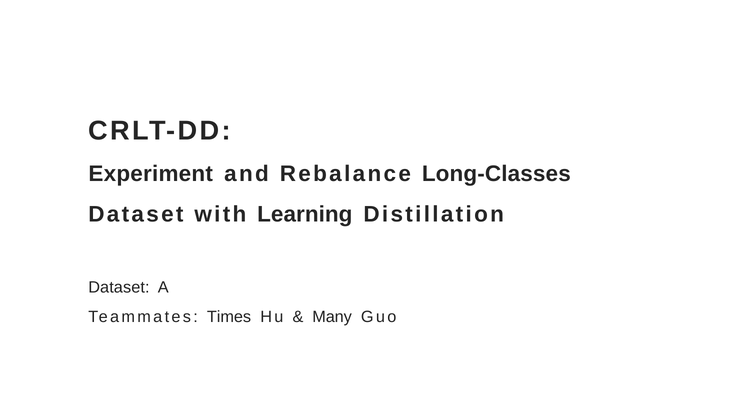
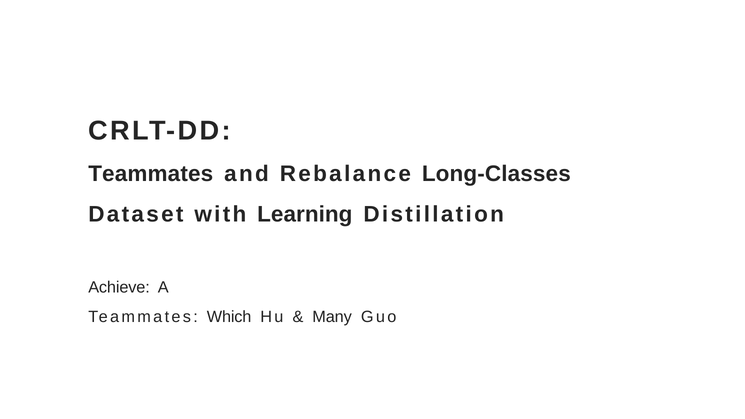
Experiment at (151, 174): Experiment -> Teammates
Dataset at (119, 287): Dataset -> Achieve
Times: Times -> Which
